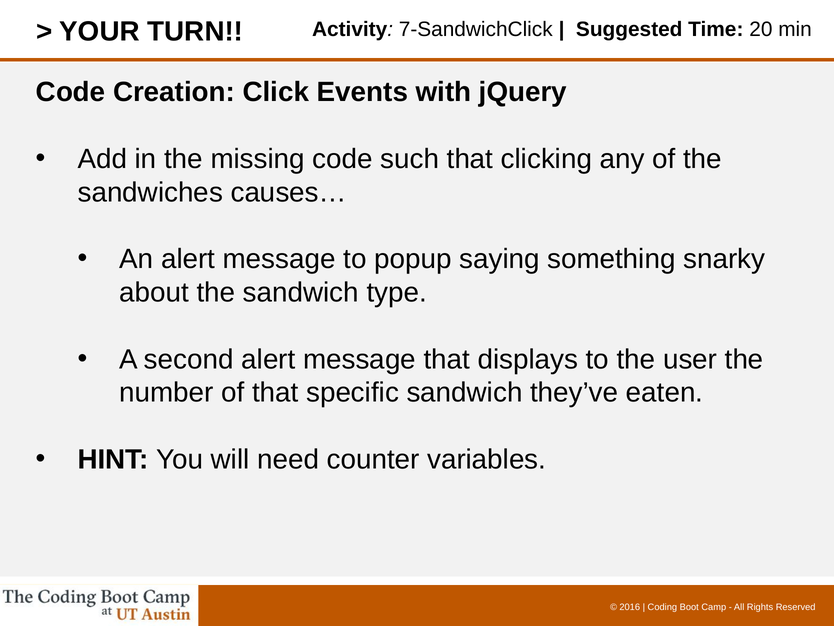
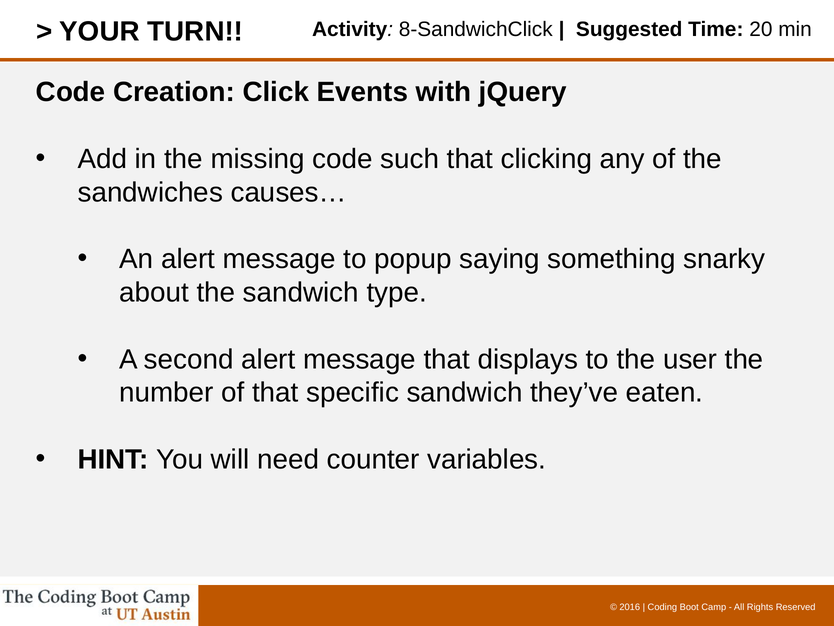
7-SandwichClick: 7-SandwichClick -> 8-SandwichClick
